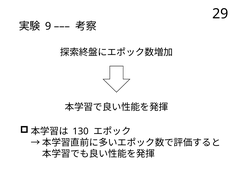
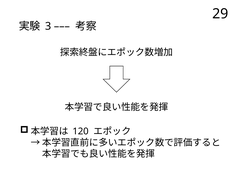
9: 9 -> 3
130: 130 -> 120
